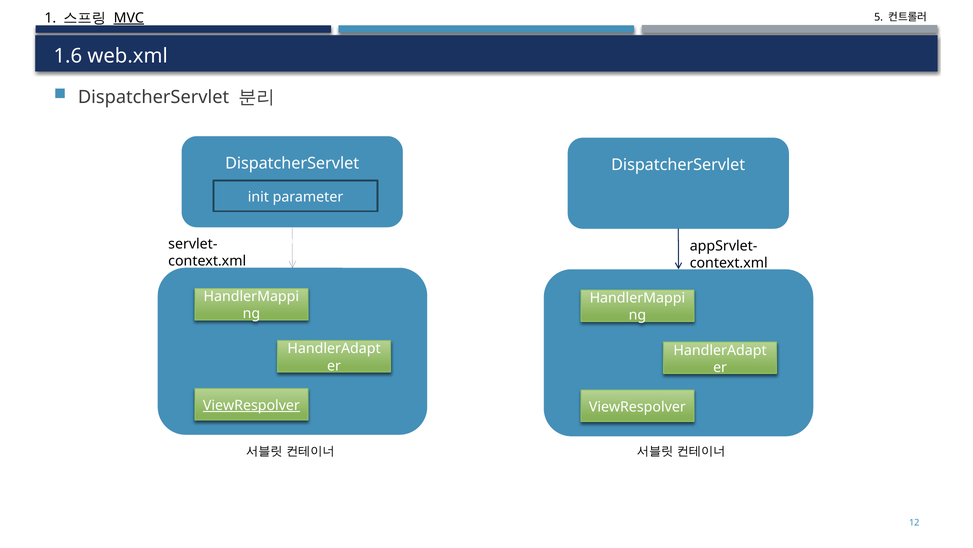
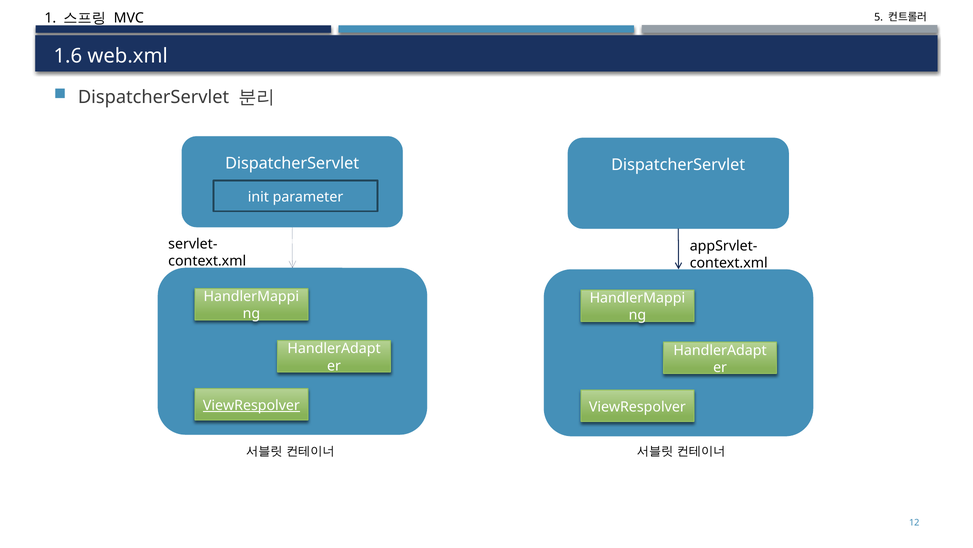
MVC underline: present -> none
